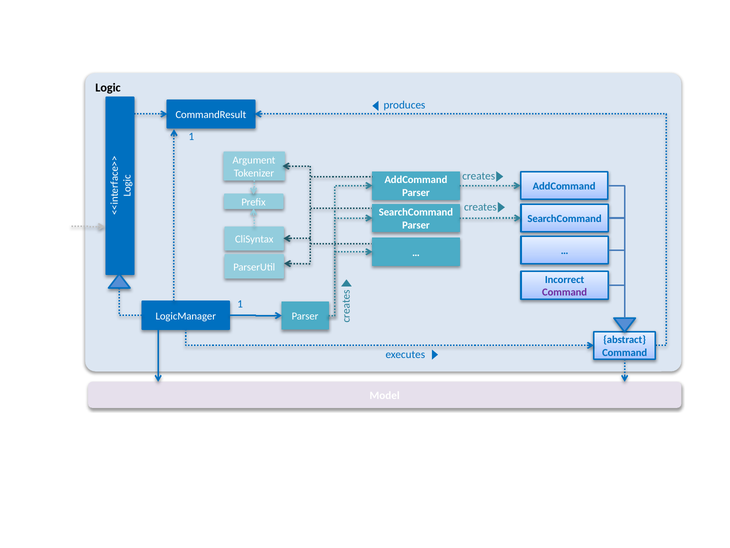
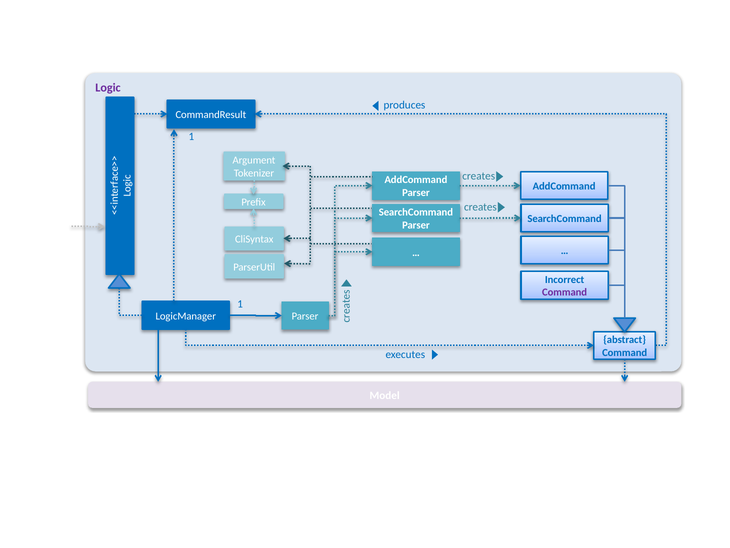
Logic colour: black -> purple
